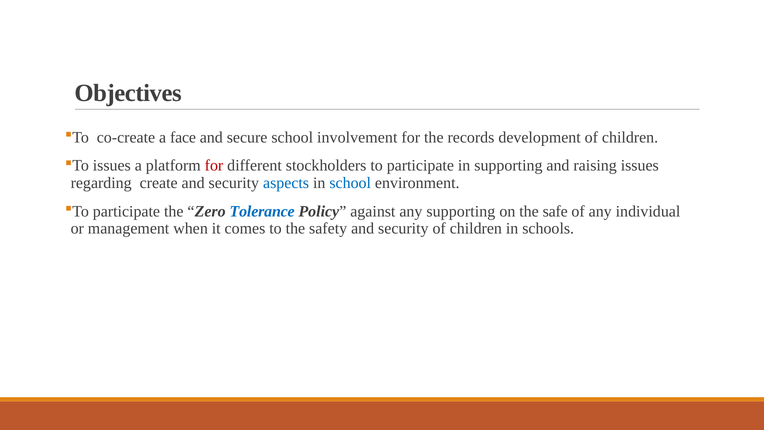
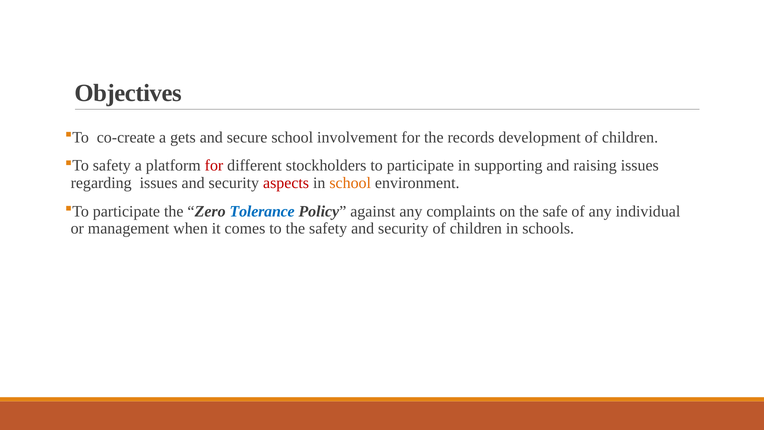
face: face -> gets
issues at (112, 166): issues -> safety
regarding create: create -> issues
aspects colour: blue -> red
school at (350, 183) colour: blue -> orange
any supporting: supporting -> complaints
